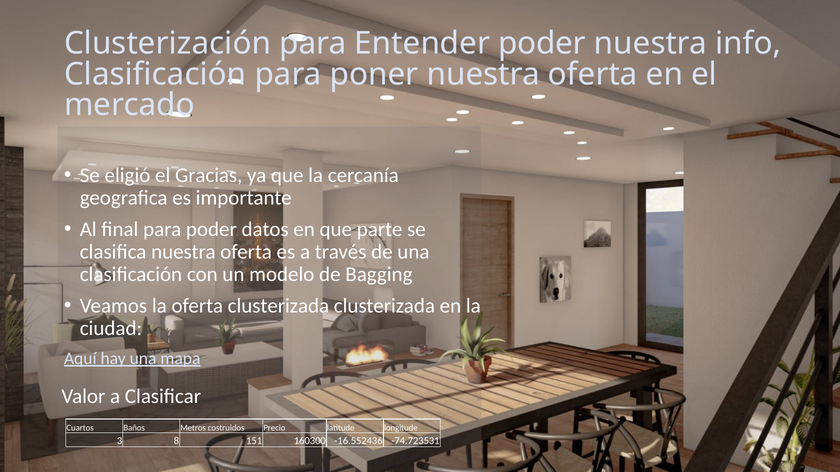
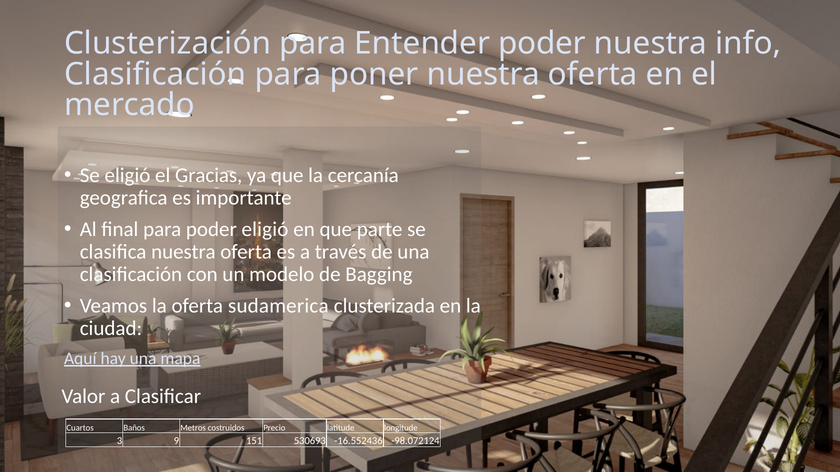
poder datos: datos -> eligió
oferta clusterizada: clusterizada -> sudamerica
8: 8 -> 9
160300: 160300 -> 530693
-74.723531: -74.723531 -> -98.072124
